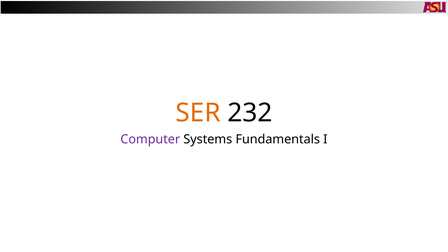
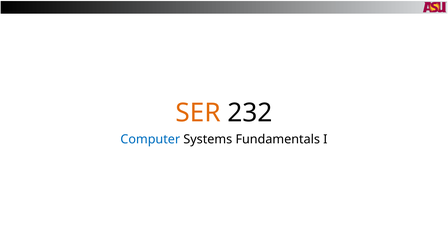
Computer colour: purple -> blue
